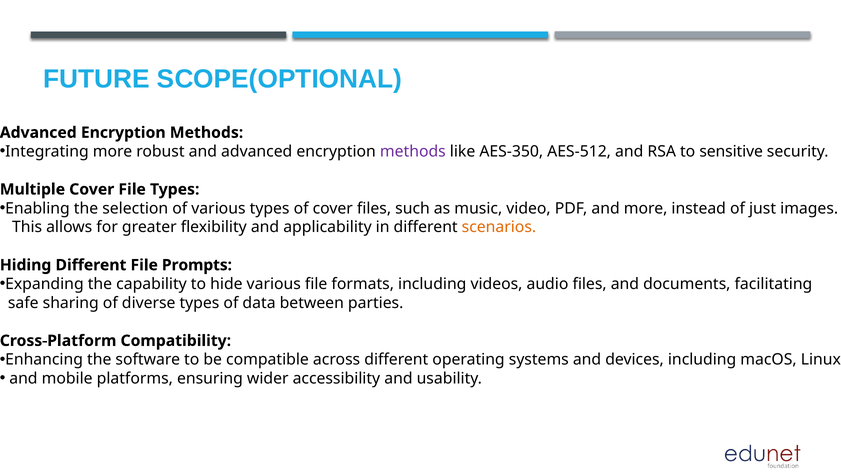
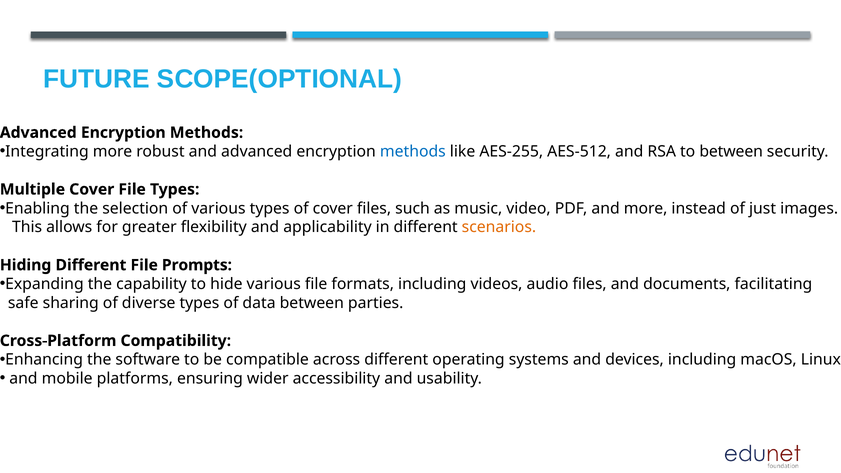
methods at (413, 152) colour: purple -> blue
AES-350: AES-350 -> AES-255
to sensitive: sensitive -> between
